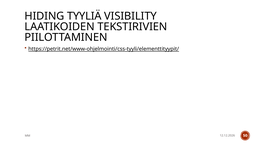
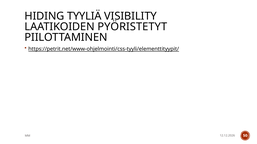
TEKSTIRIVIEN: TEKSTIRIVIEN -> PYÖRISTETYT
